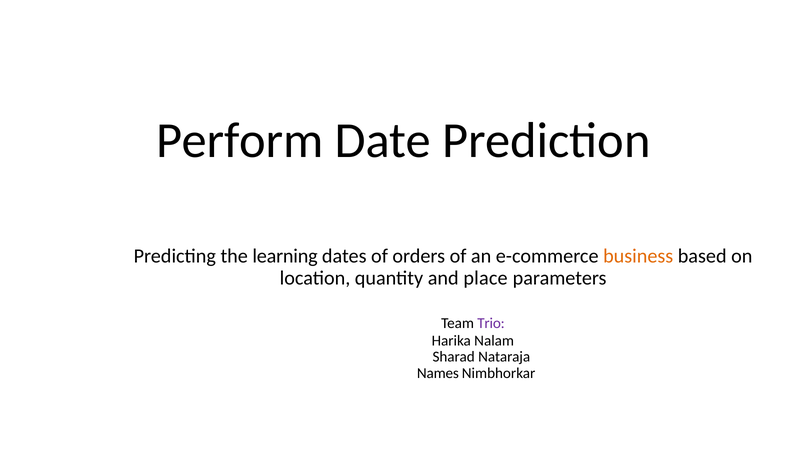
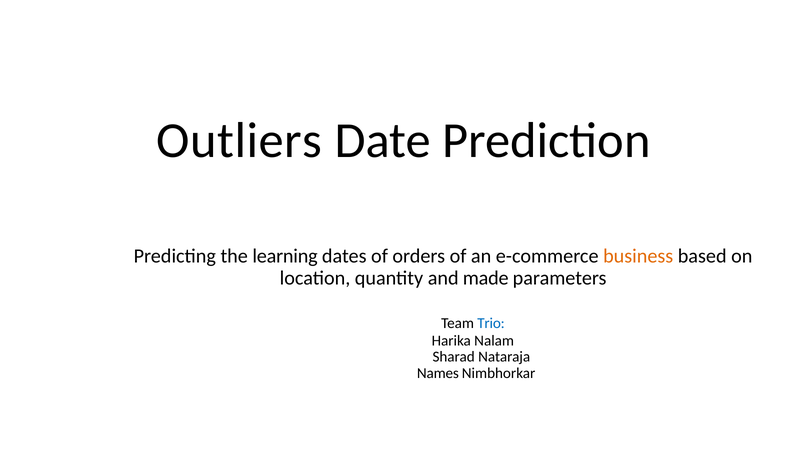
Perform: Perform -> Outliers
place: place -> made
Trio colour: purple -> blue
